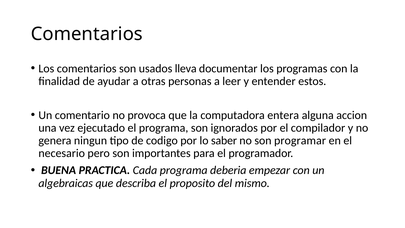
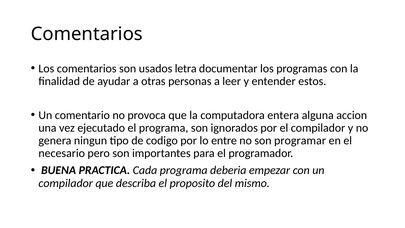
lleva: lleva -> letra
saber: saber -> entre
algebraicas at (66, 183): algebraicas -> compilador
